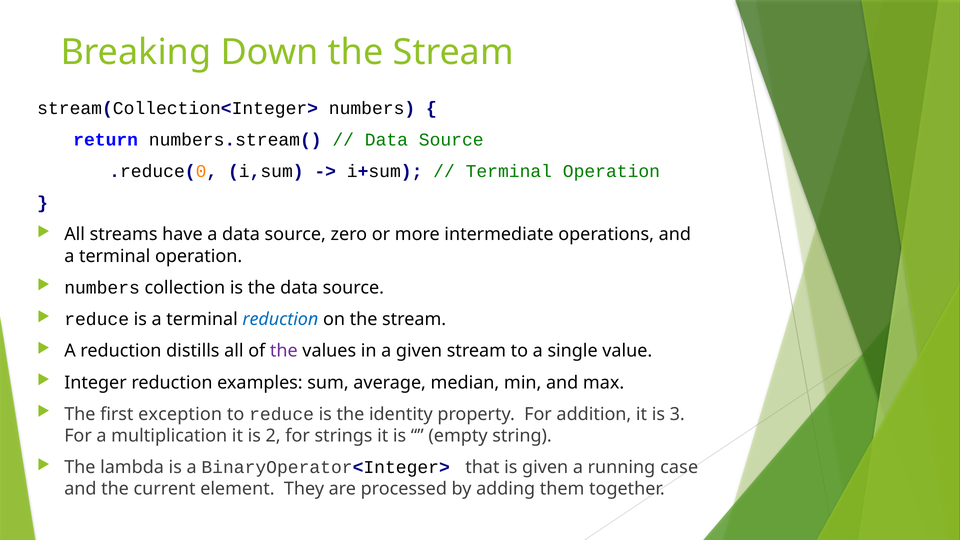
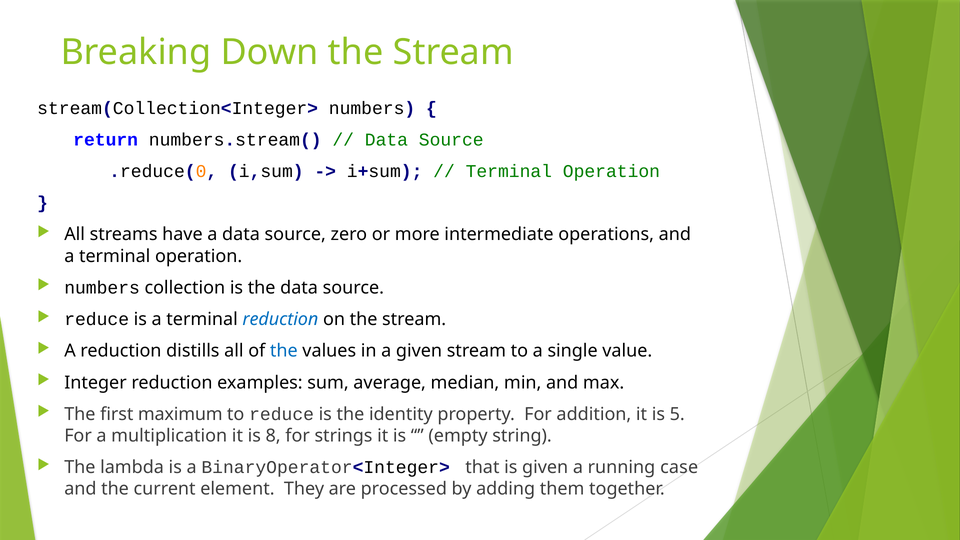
the at (284, 351) colour: purple -> blue
exception: exception -> maximum
3: 3 -> 5
2: 2 -> 8
